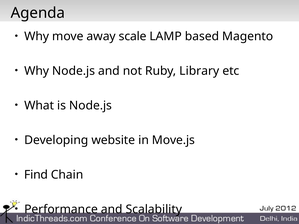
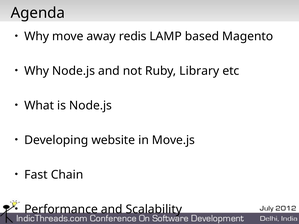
scale: scale -> redis
Find: Find -> Fast
